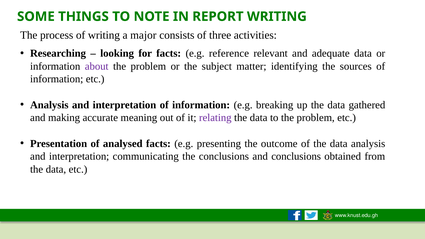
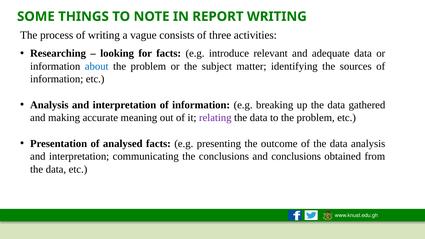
major: major -> vague
reference: reference -> introduce
about colour: purple -> blue
